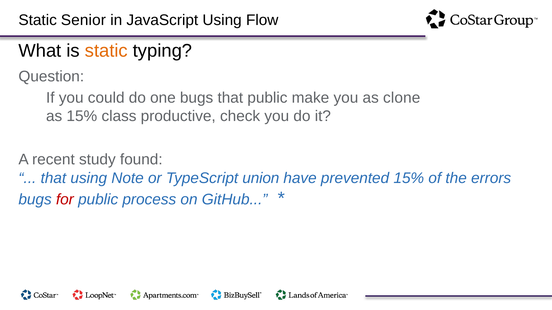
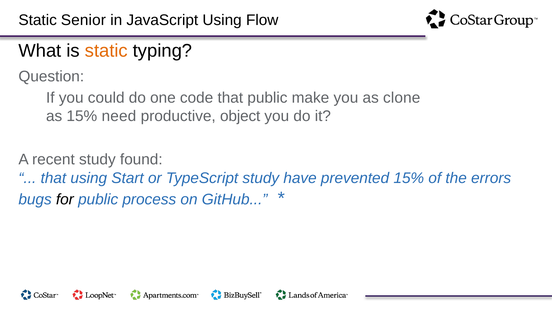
one bugs: bugs -> code
class: class -> need
check: check -> object
Note: Note -> Start
TypeScript union: union -> study
for colour: red -> black
